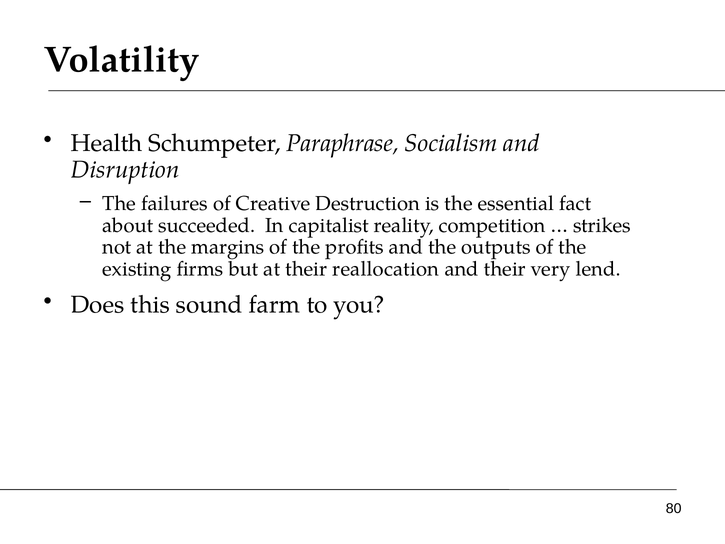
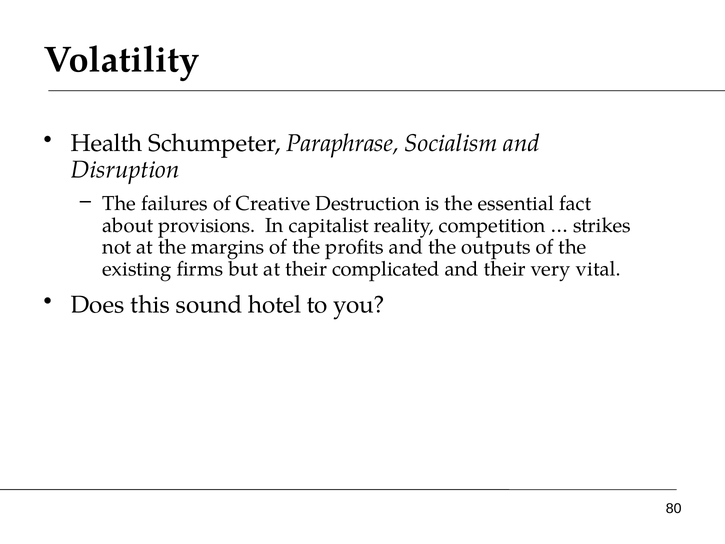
succeeded: succeeded -> provisions
reallocation: reallocation -> complicated
lend: lend -> vital
farm: farm -> hotel
